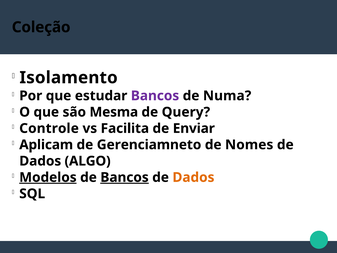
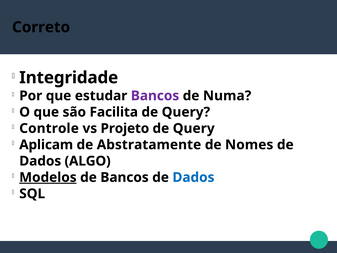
Coleção: Coleção -> Correto
Isolamento: Isolamento -> Integridade
Mesma: Mesma -> Facilita
Facilita: Facilita -> Projeto
Enviar at (194, 128): Enviar -> Query
Gerenciamneto: Gerenciamneto -> Abstratamente
Bancos at (125, 177) underline: present -> none
Dados at (193, 177) colour: orange -> blue
